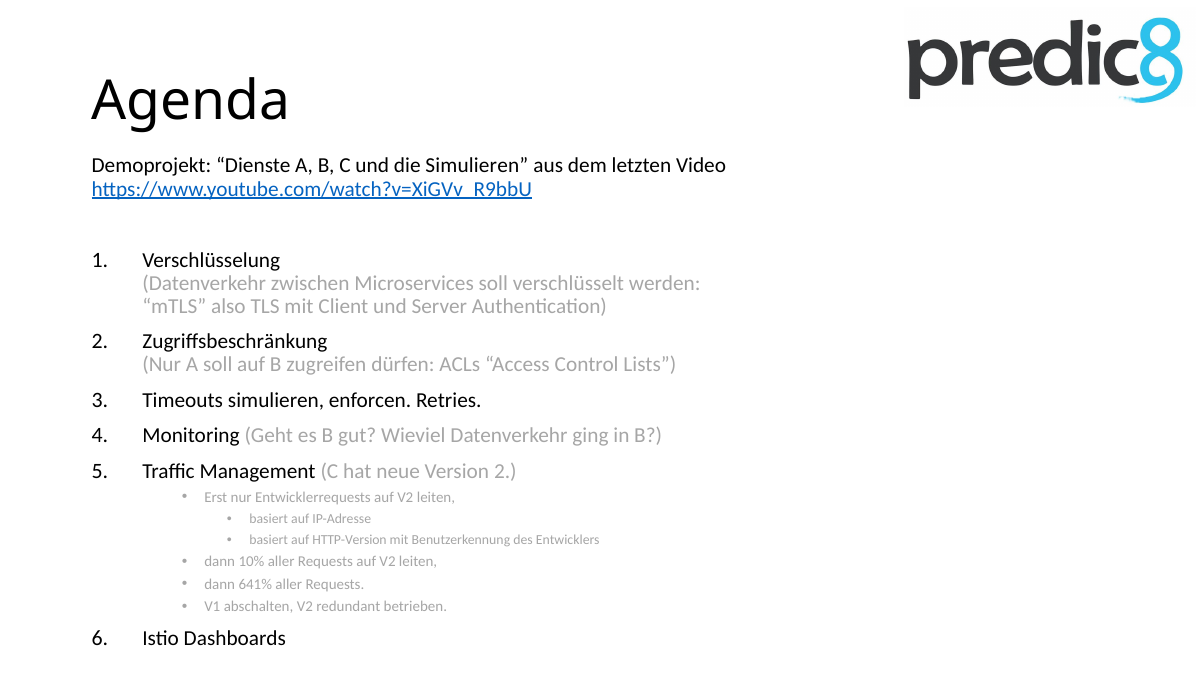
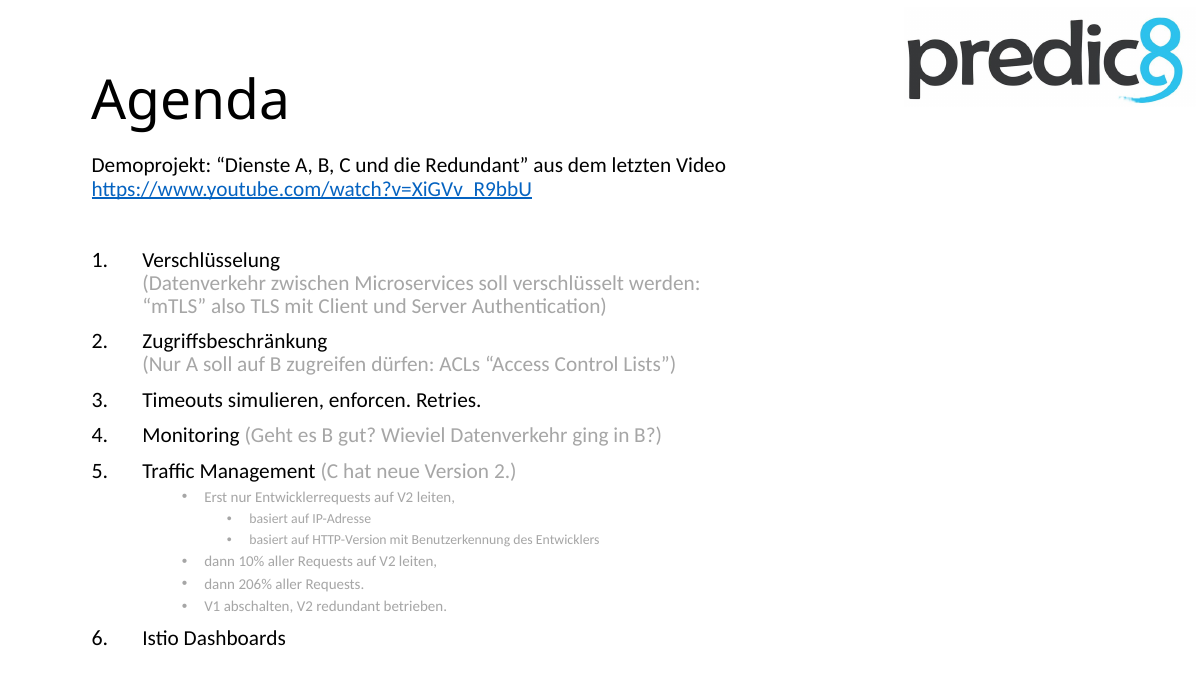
die Simulieren: Simulieren -> Redundant
641%: 641% -> 206%
